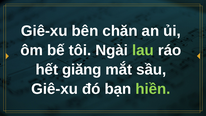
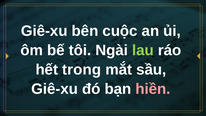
chăn: chăn -> cuộc
giăng: giăng -> trong
hiền colour: light green -> pink
